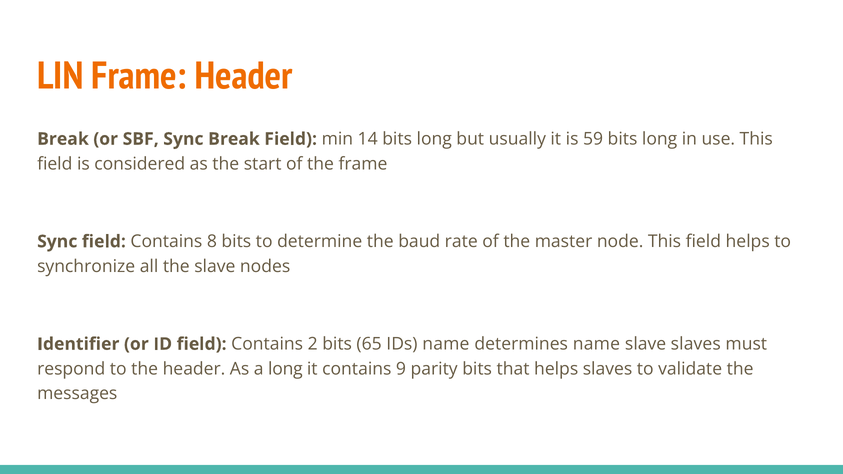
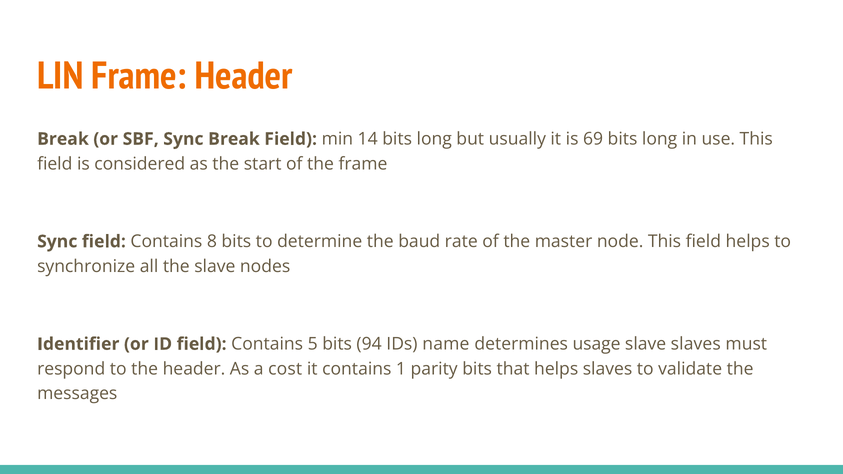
59: 59 -> 69
2: 2 -> 5
65: 65 -> 94
determines name: name -> usage
a long: long -> cost
9: 9 -> 1
